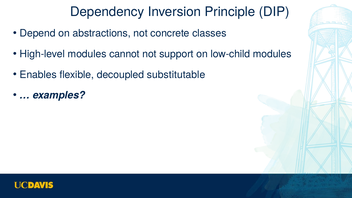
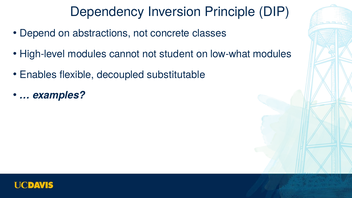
support: support -> student
low-child: low-child -> low-what
